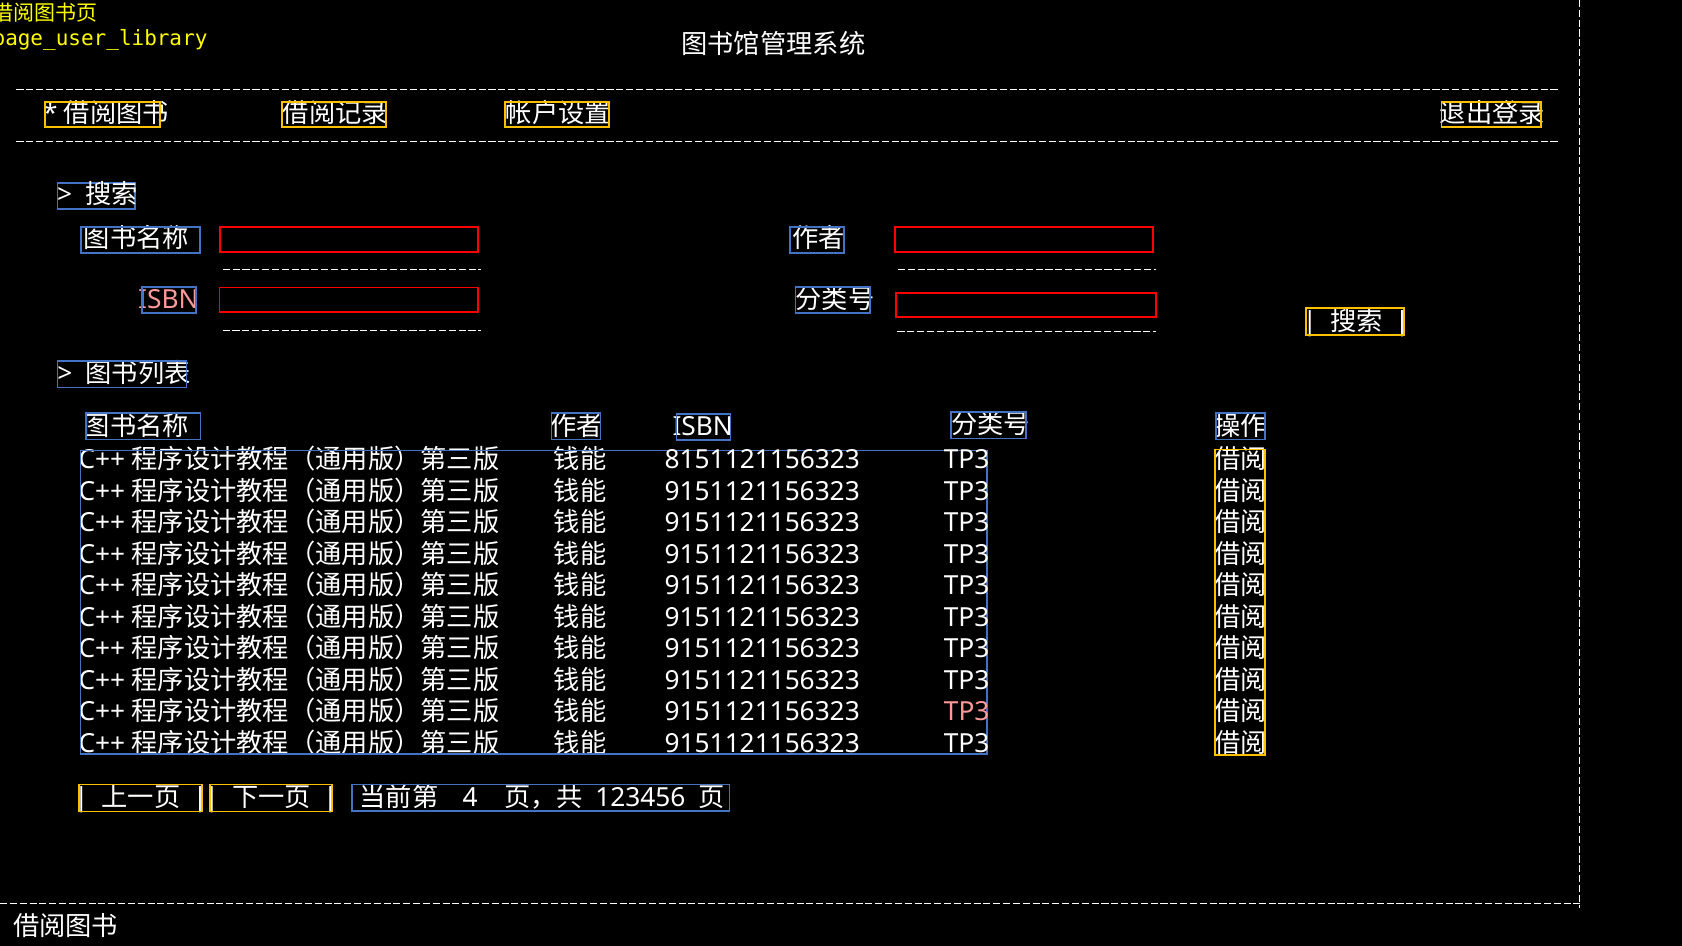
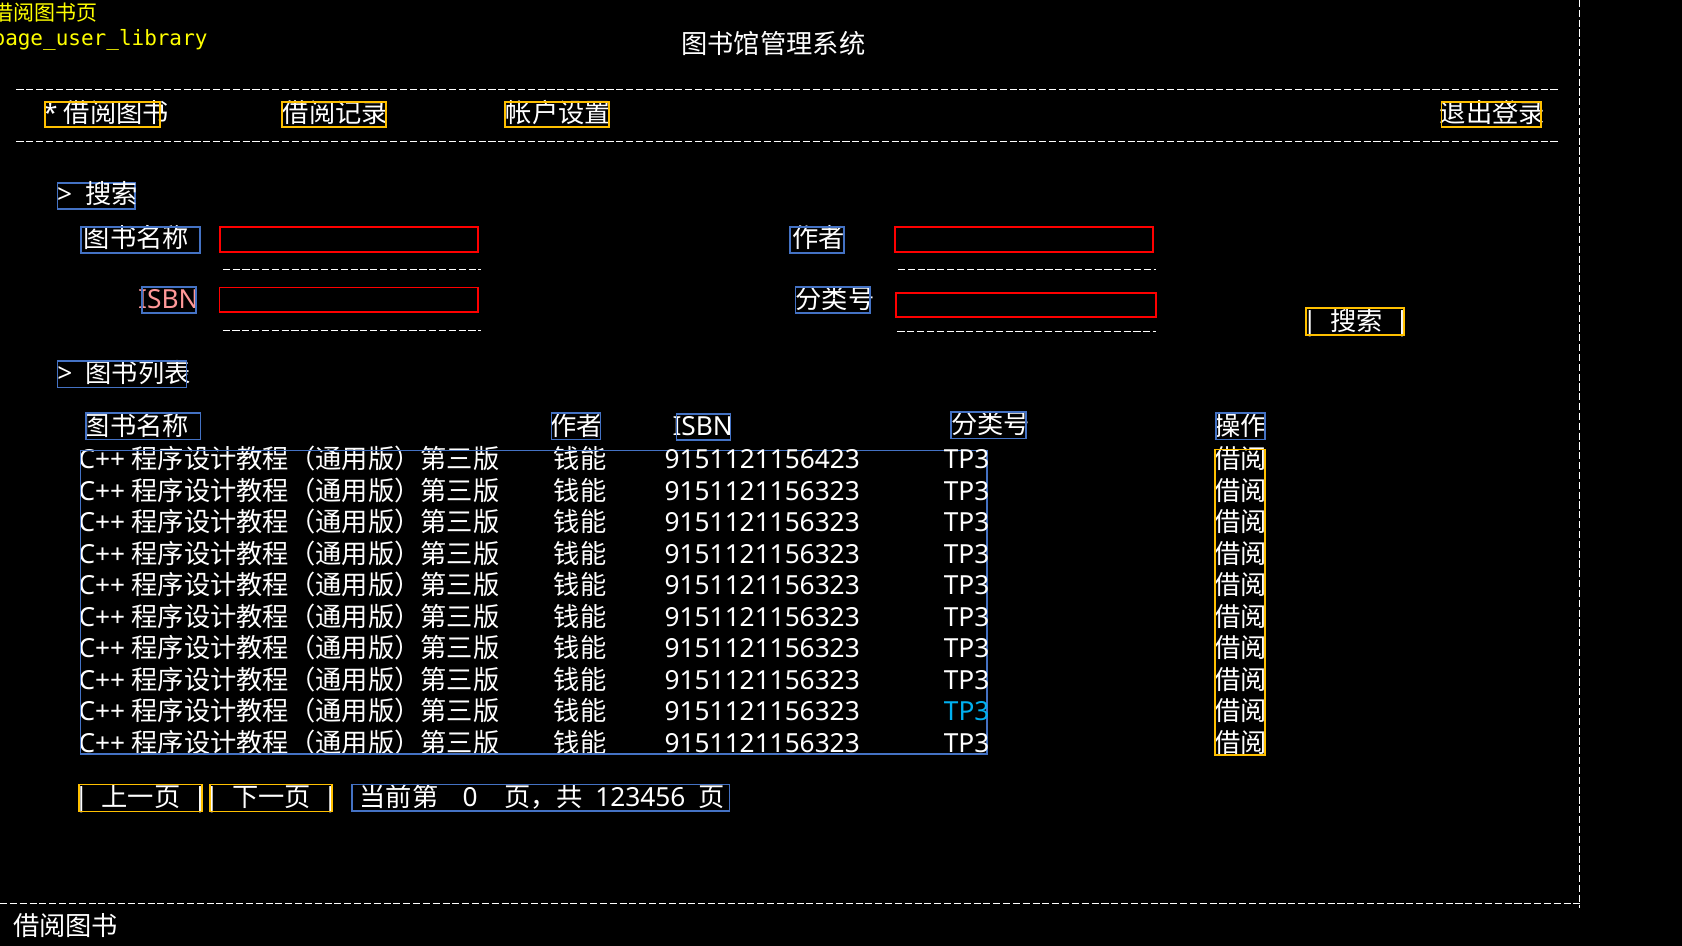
8151121156323: 8151121156323 -> 9151121156423
TP3 at (967, 712) colour: pink -> light blue
4: 4 -> 0
